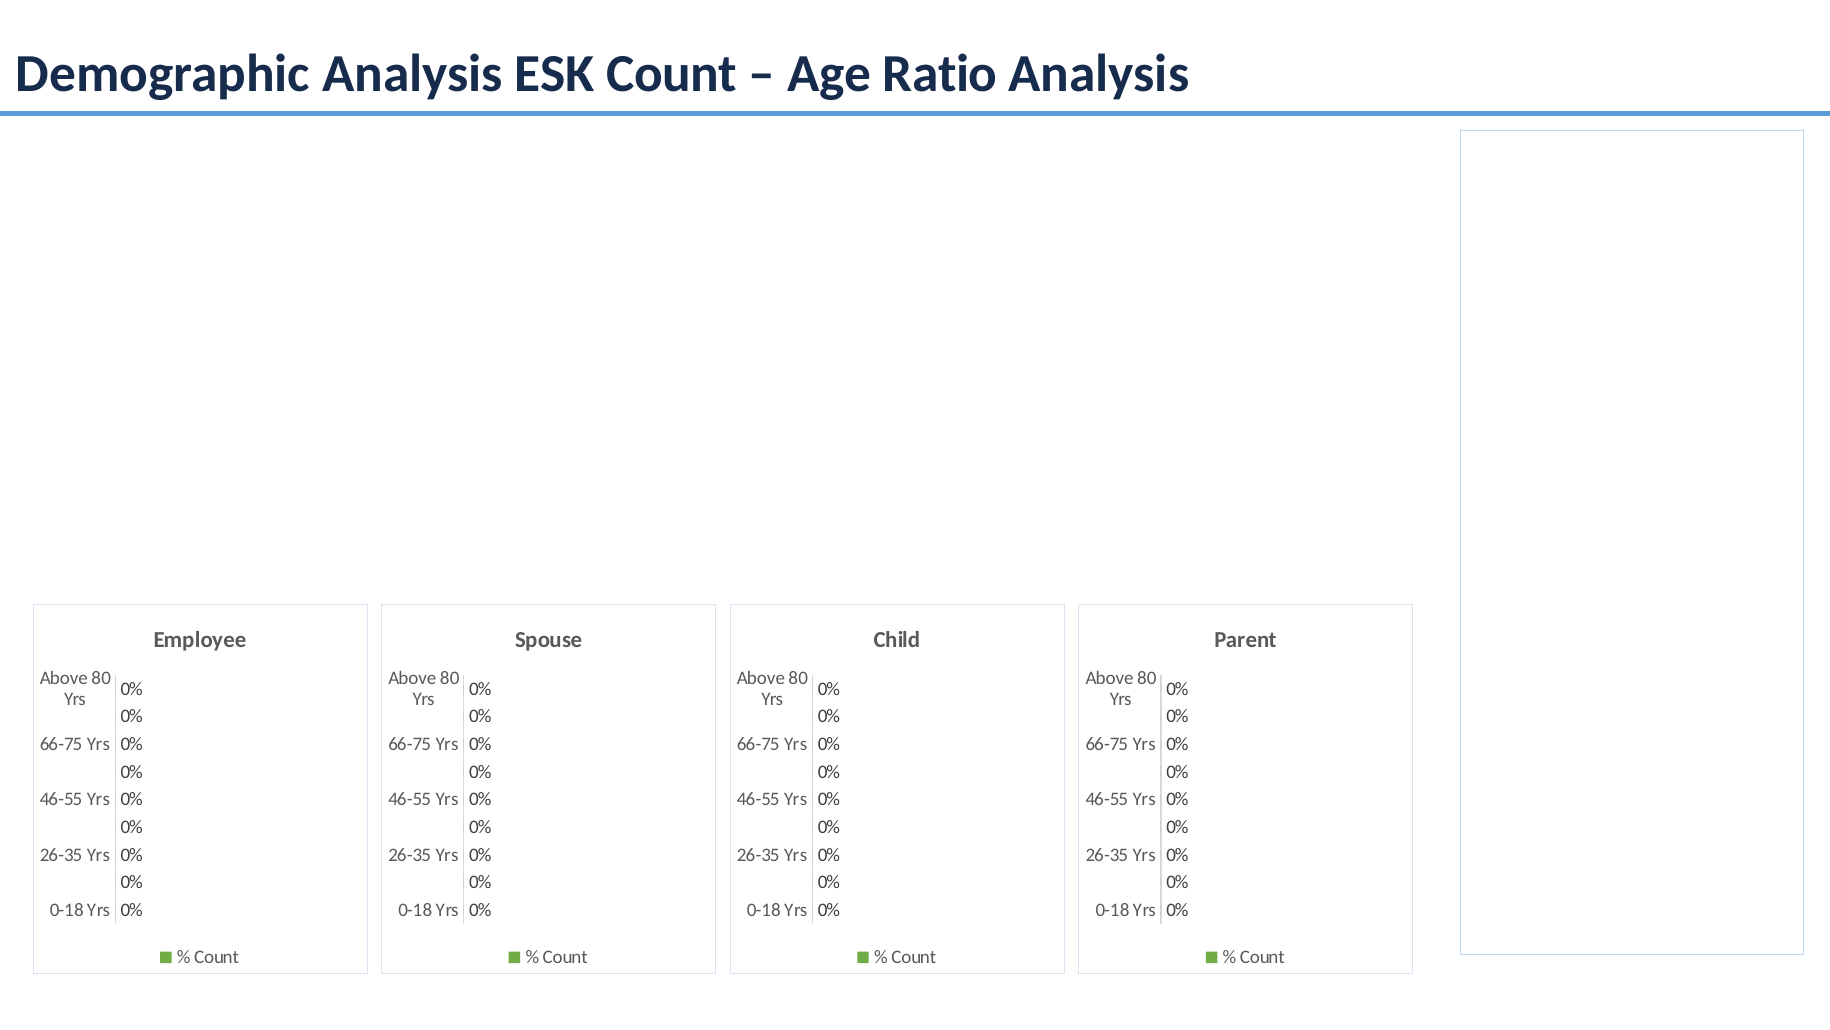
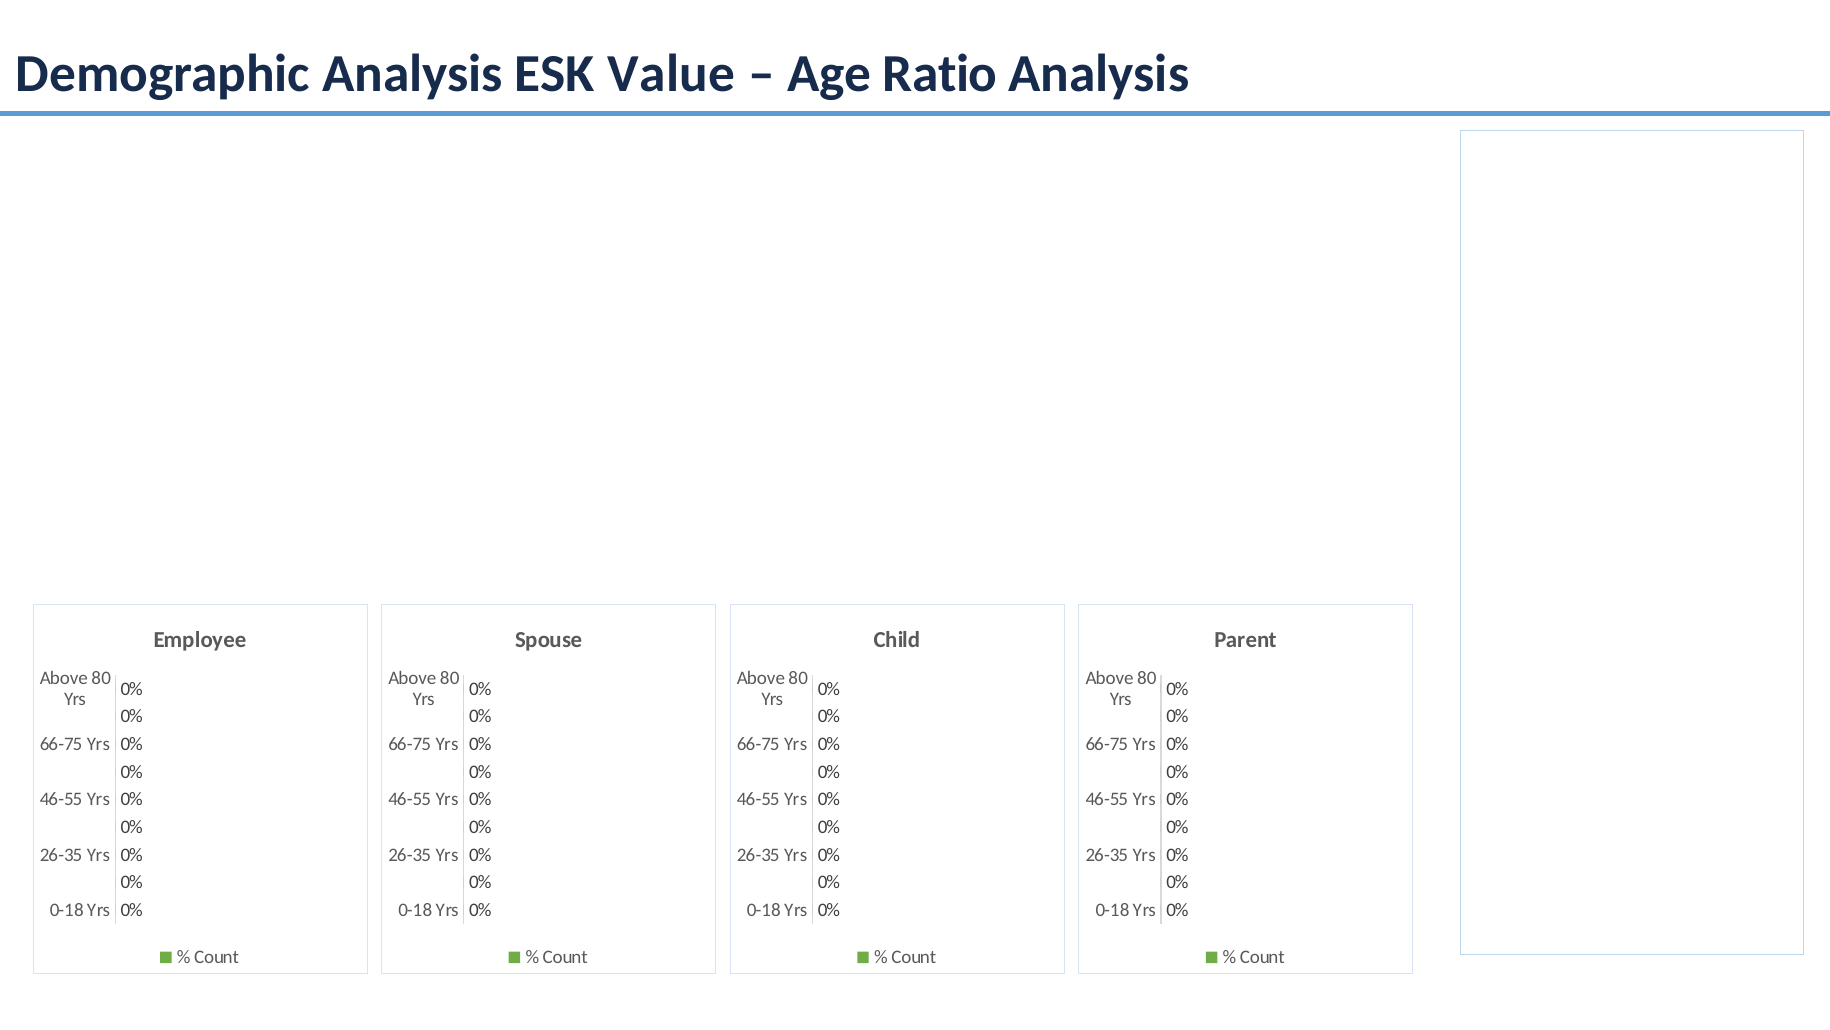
ESK Count: Count -> Value
